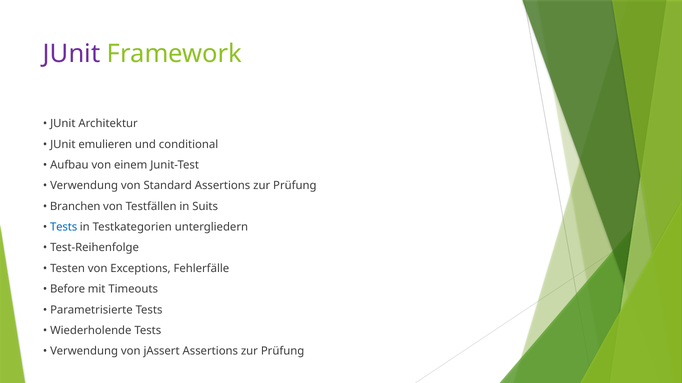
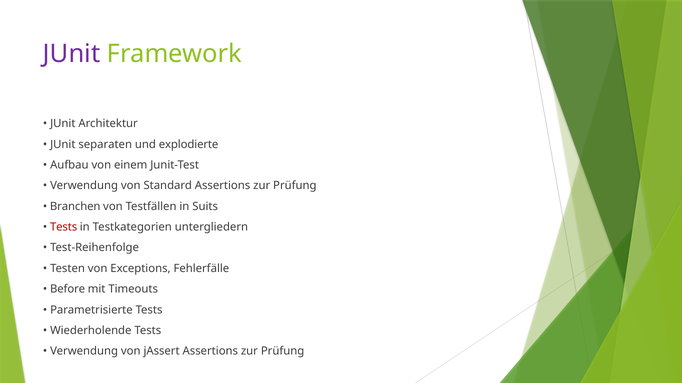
emulieren: emulieren -> separaten
conditional: conditional -> explodierte
Tests at (64, 227) colour: blue -> red
